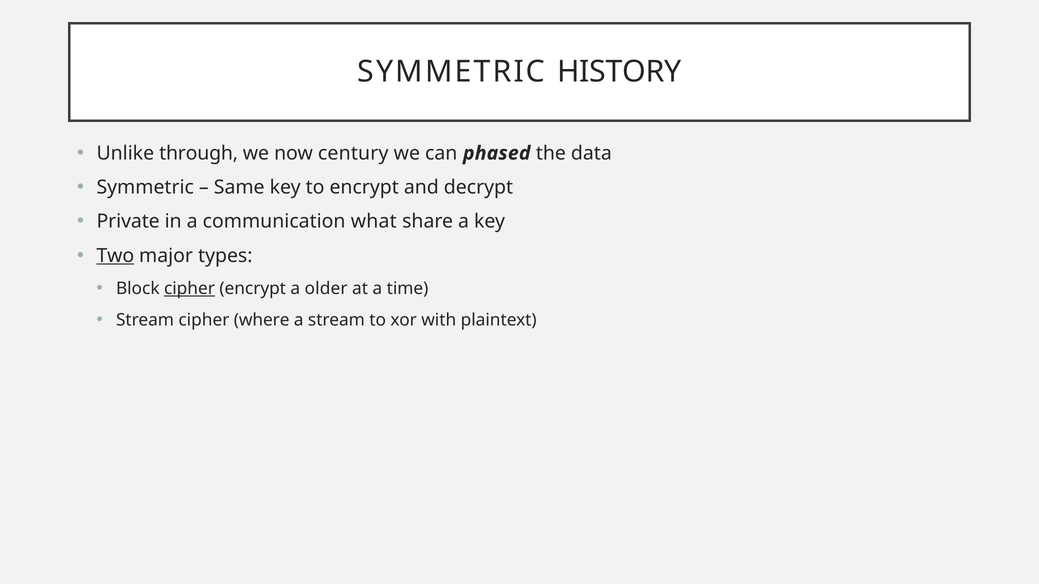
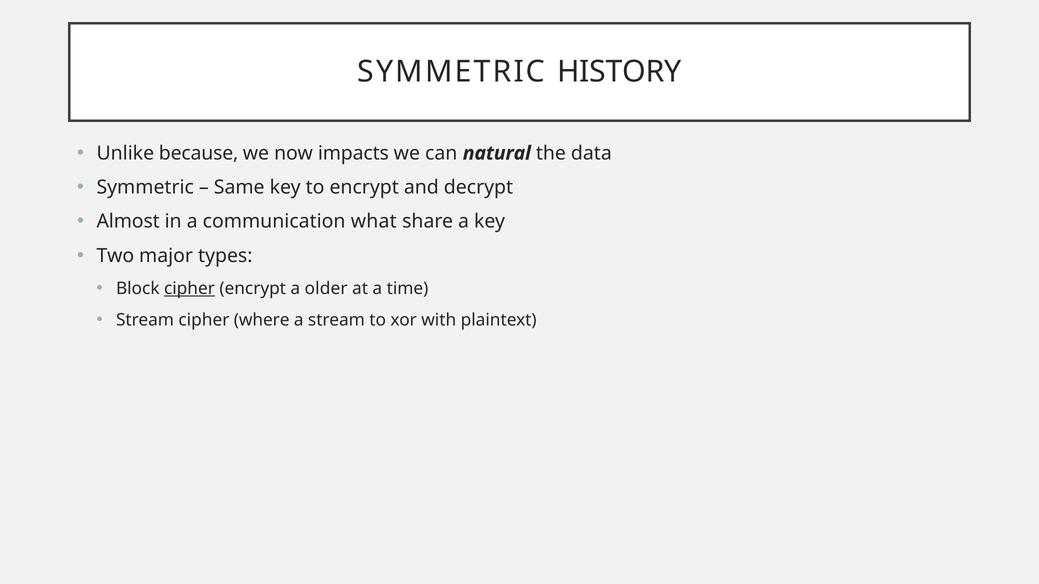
through: through -> because
century: century -> impacts
phased: phased -> natural
Private: Private -> Almost
Two underline: present -> none
